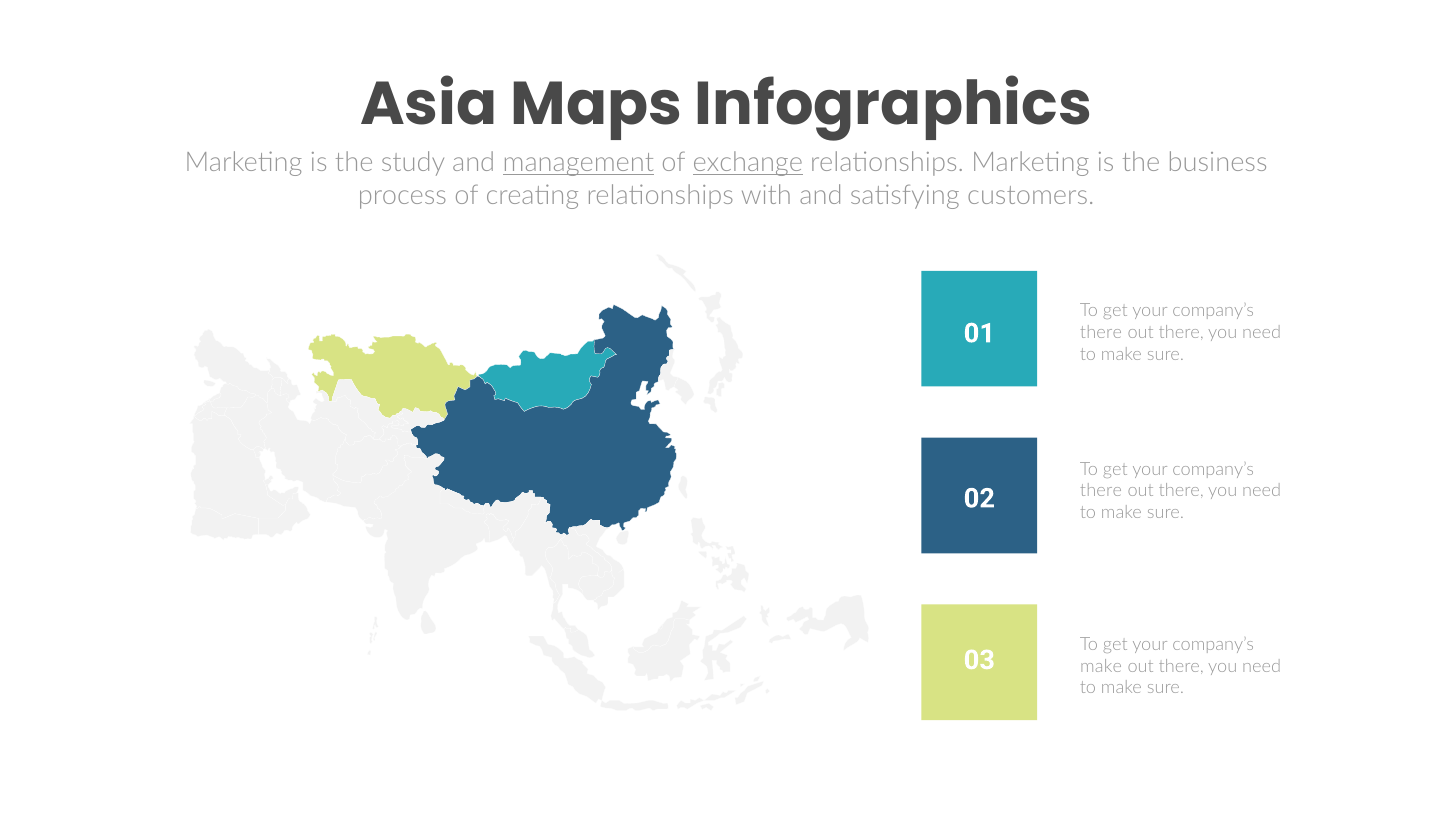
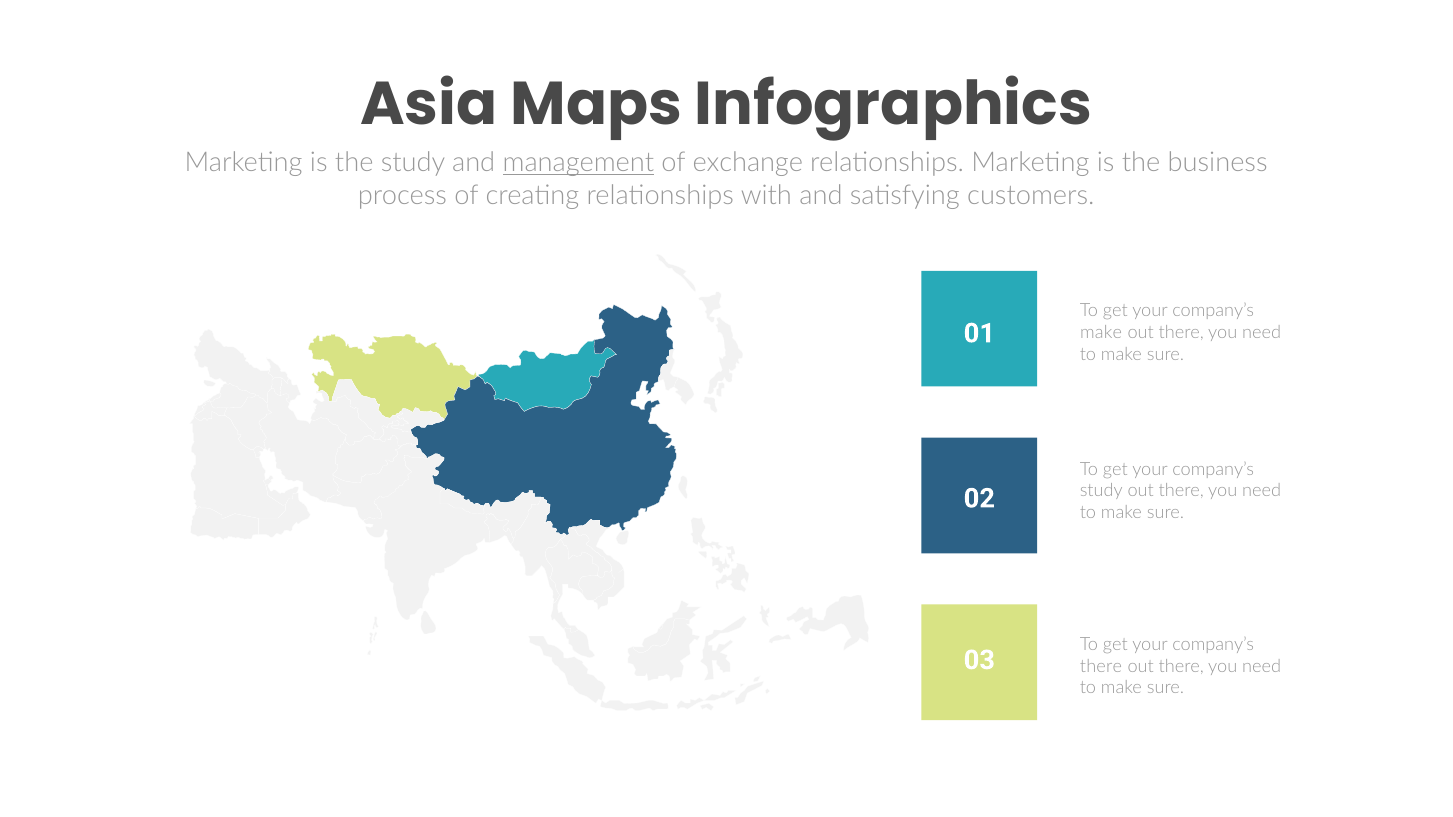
exchange underline: present -> none
there at (1101, 333): there -> make
there at (1101, 491): there -> study
make at (1101, 667): make -> there
